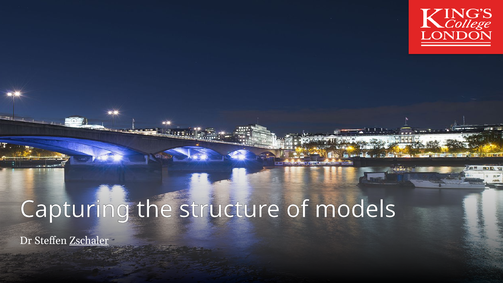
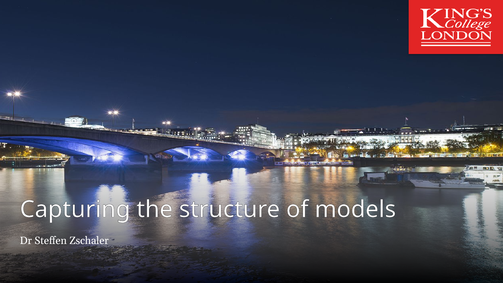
Zschaler underline: present -> none
